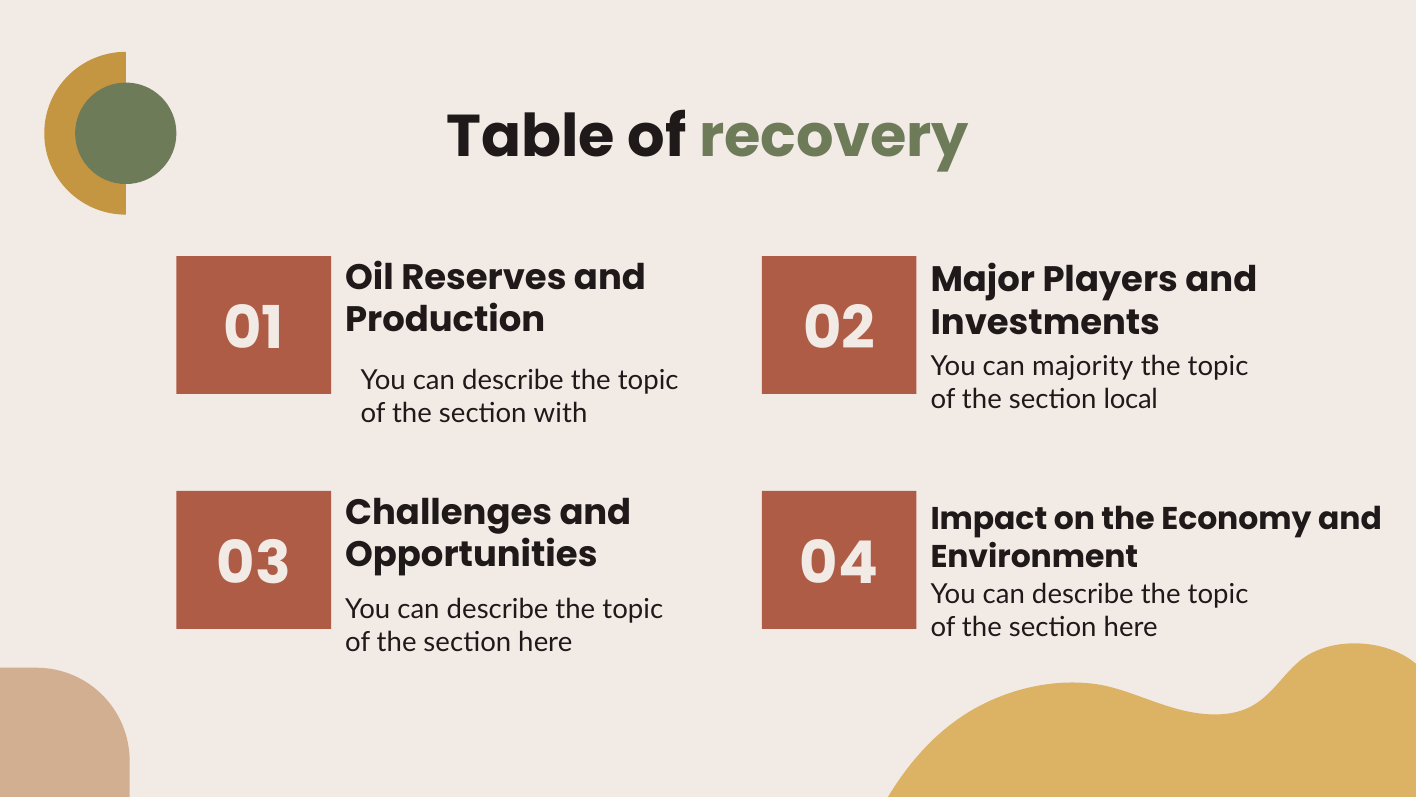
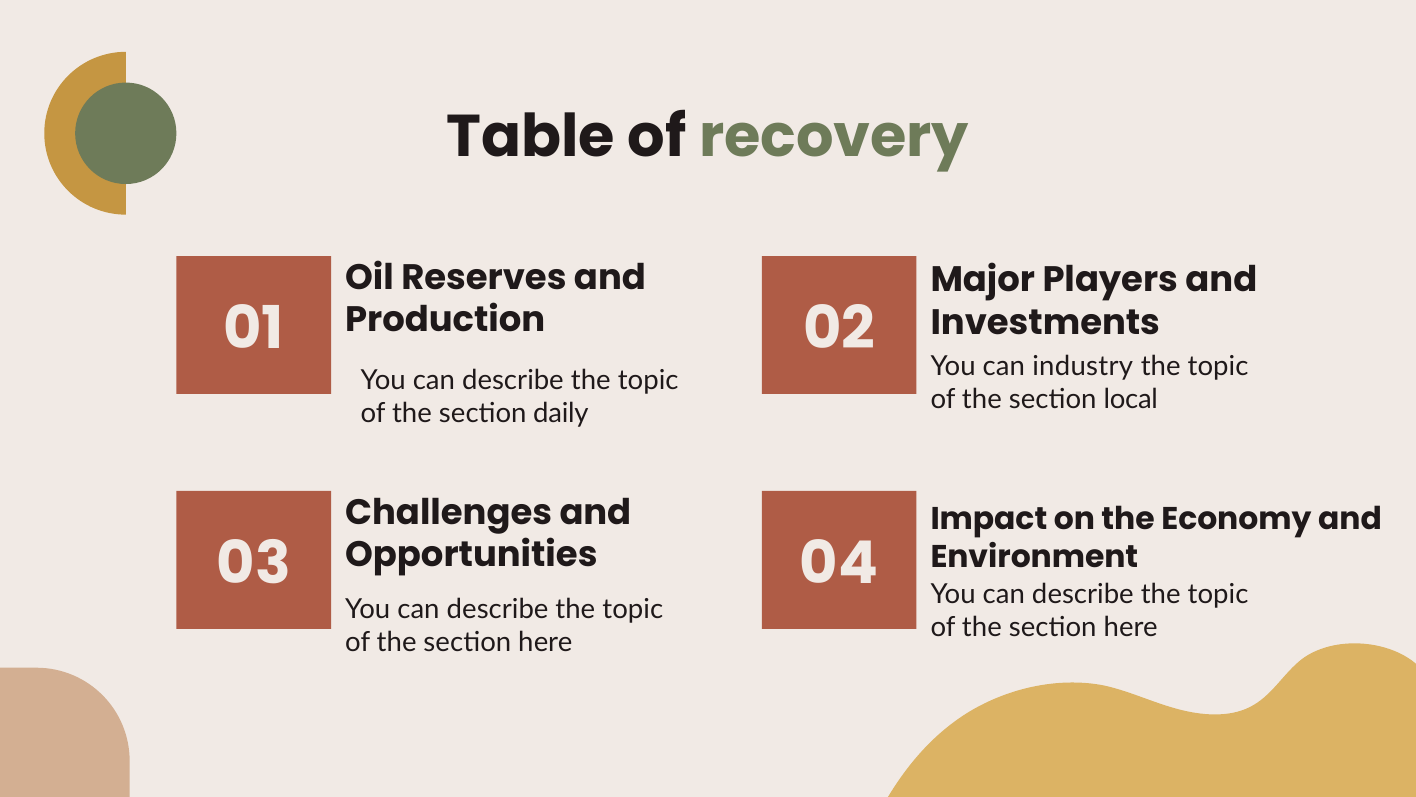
majority: majority -> industry
with: with -> daily
